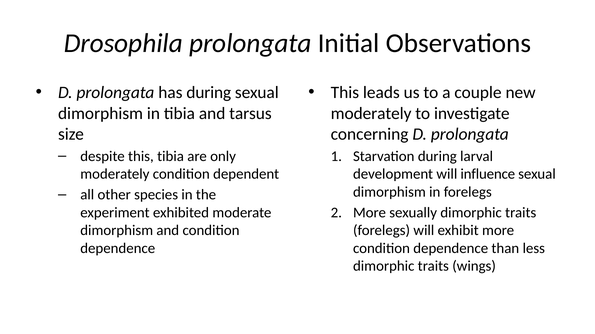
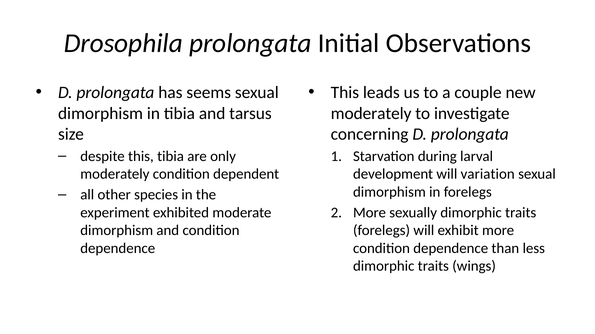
has during: during -> seems
influence: influence -> variation
